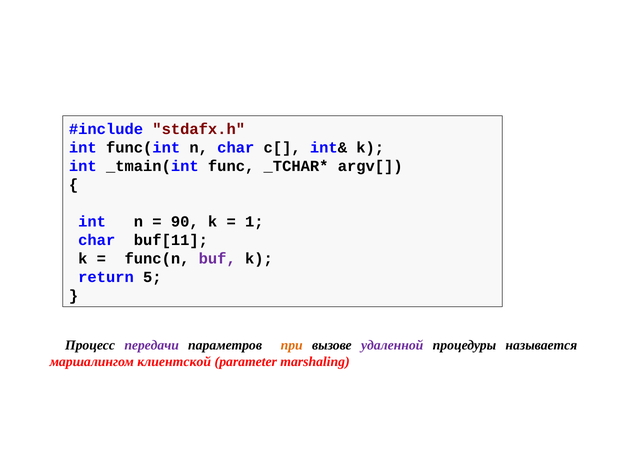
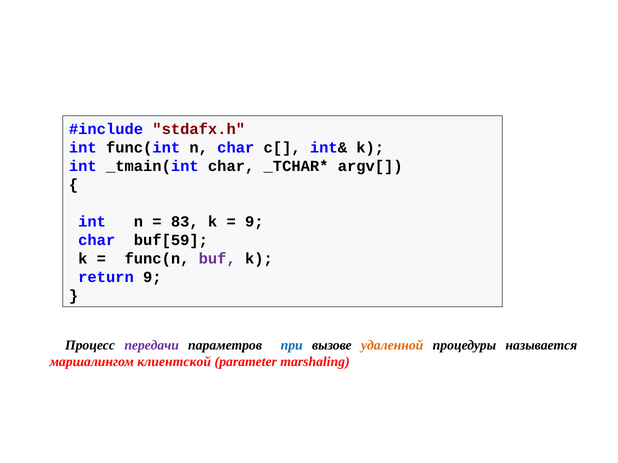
_tmain(int func: func -> char
90: 90 -> 83
1 at (254, 222): 1 -> 9
buf[11: buf[11 -> buf[59
return 5: 5 -> 9
при colour: orange -> blue
удаленной colour: purple -> orange
